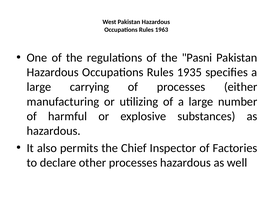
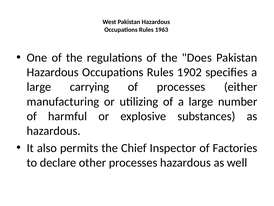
Pasni: Pasni -> Does
1935: 1935 -> 1902
